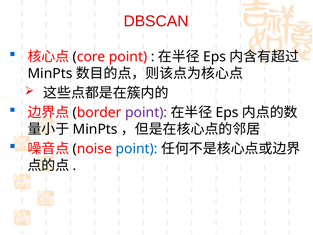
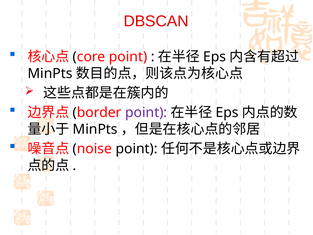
point at (137, 149) colour: blue -> black
